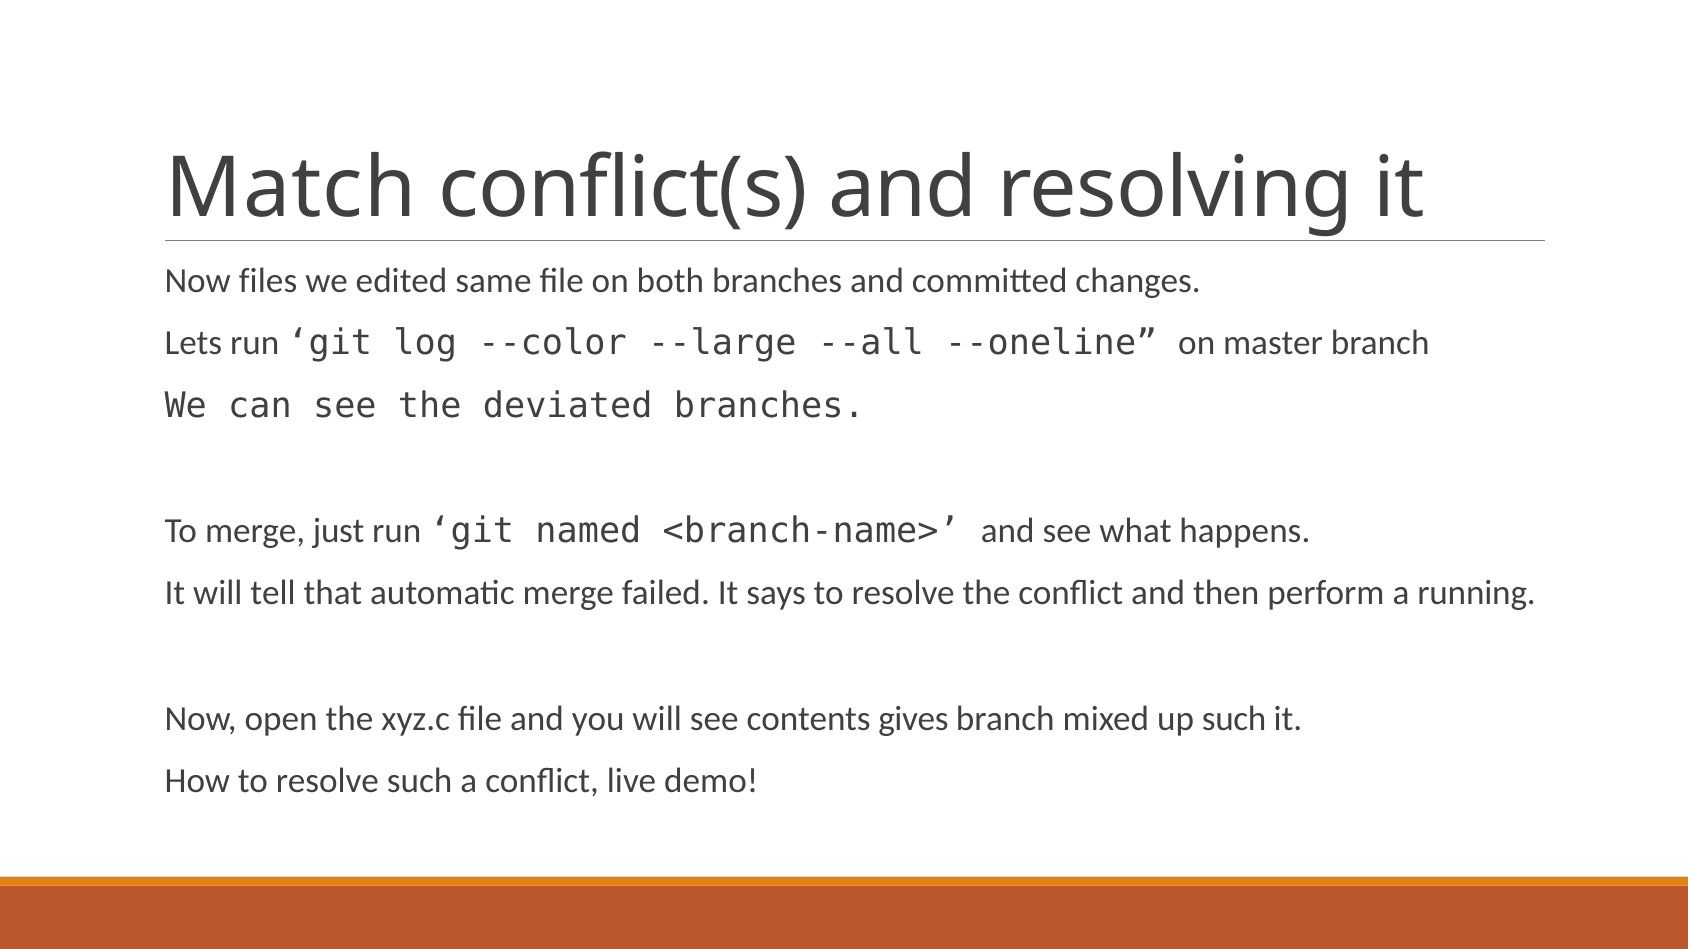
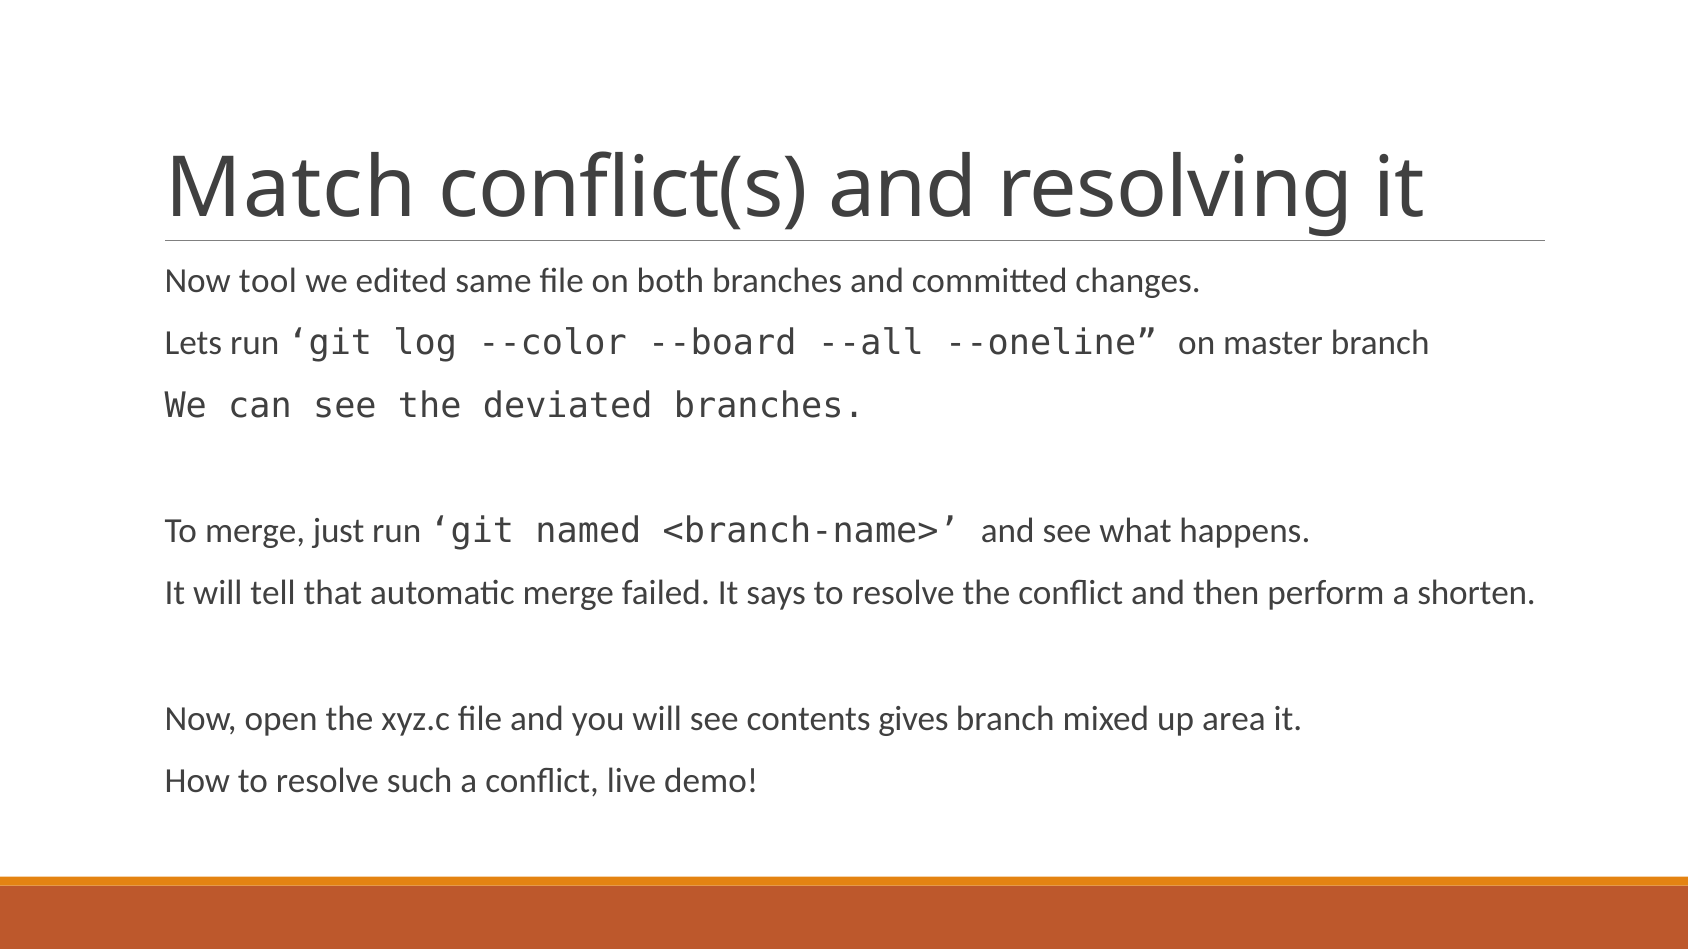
files: files -> tool
--large: --large -> --board
running: running -> shorten
up such: such -> area
